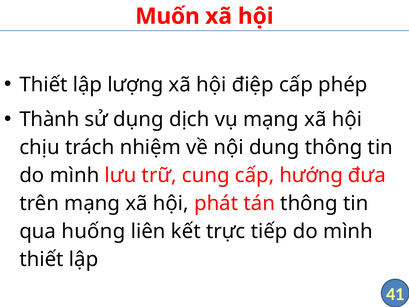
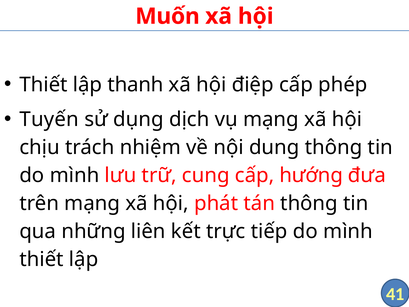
lượng: lượng -> thanh
Thành: Thành -> Tuyến
huống: huống -> những
